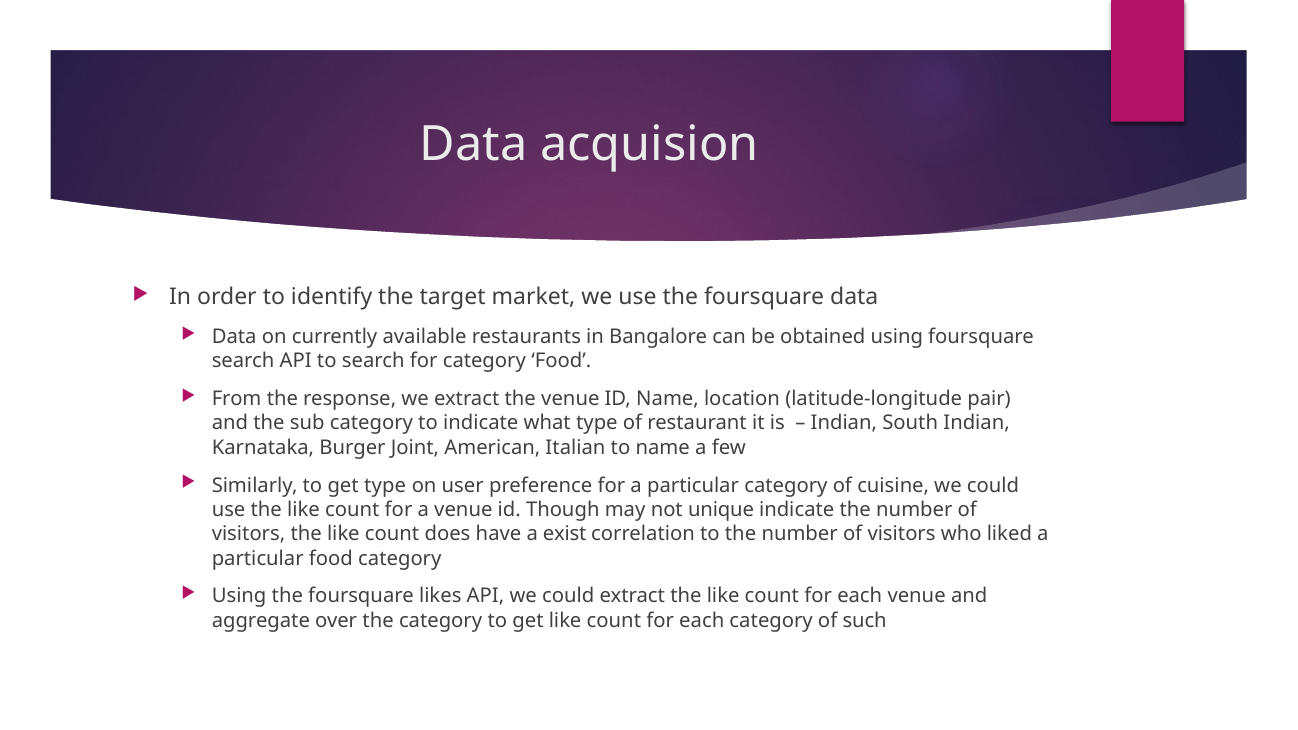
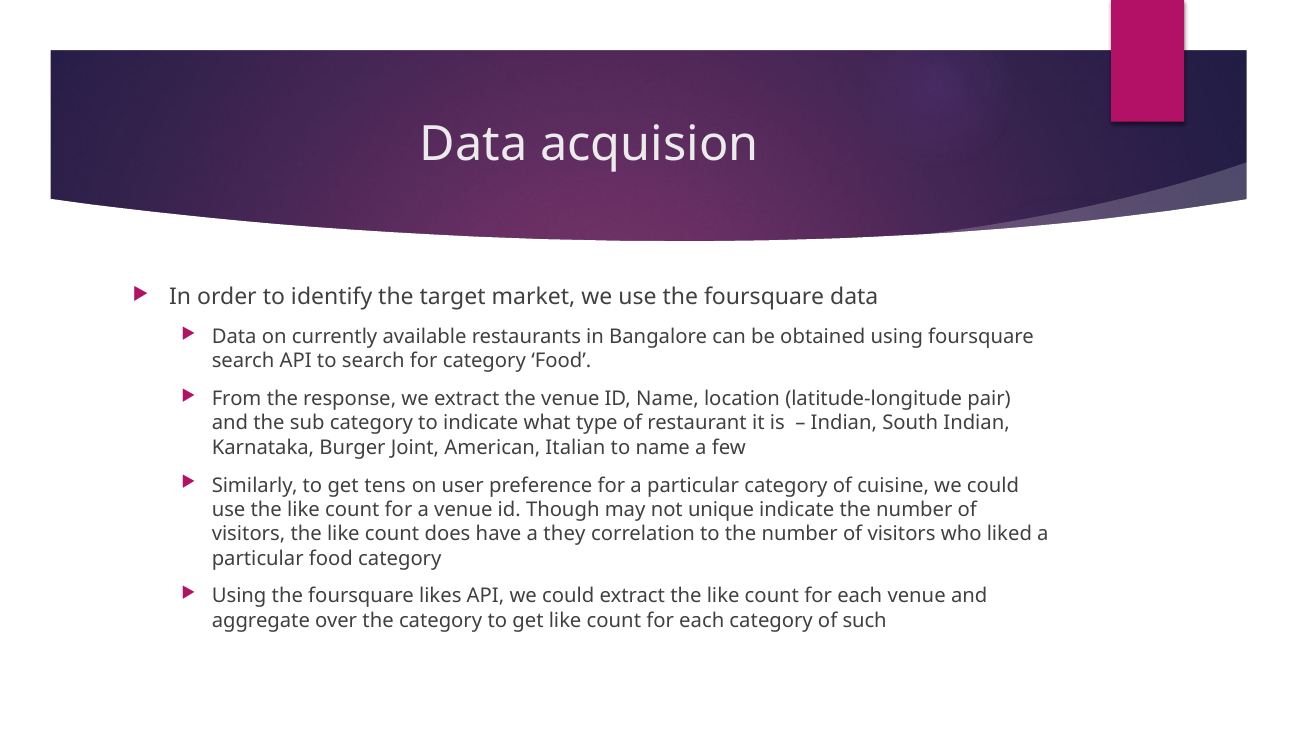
get type: type -> tens
exist: exist -> they
